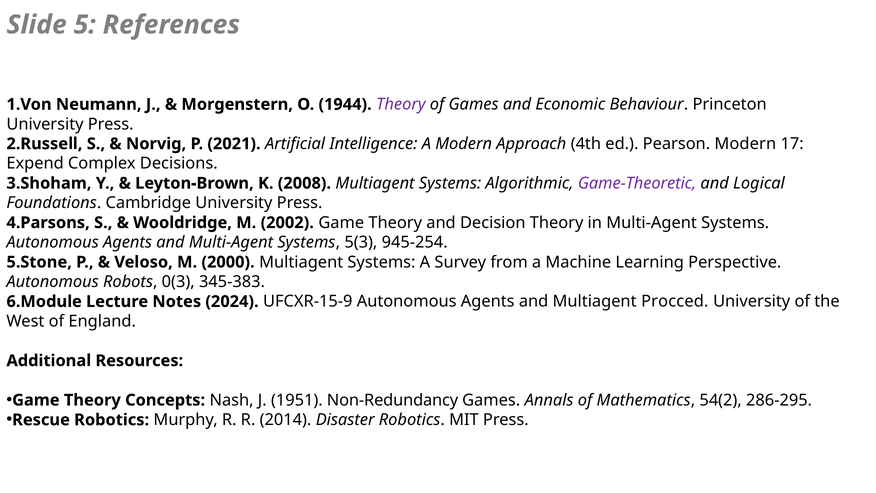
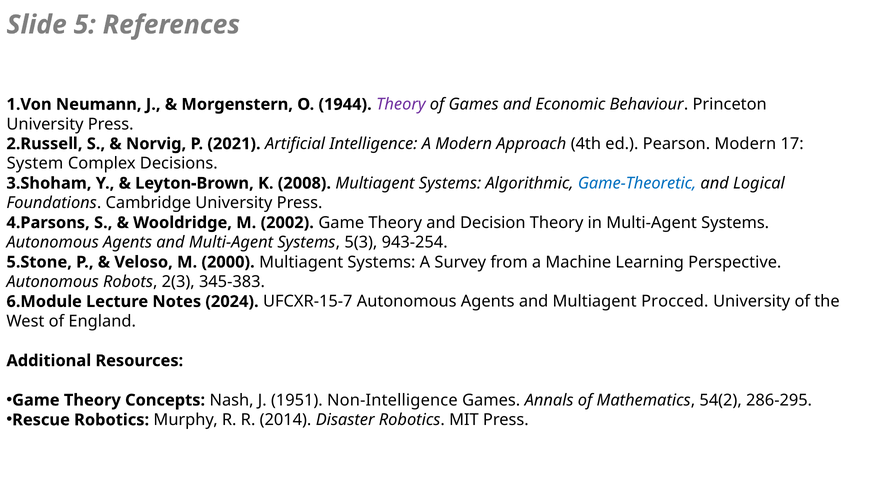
Expend: Expend -> System
Game-Theoretic colour: purple -> blue
945-254: 945-254 -> 943-254
0(3: 0(3 -> 2(3
UFCXR-15-9: UFCXR-15-9 -> UFCXR-15-7
Non-Redundancy: Non-Redundancy -> Non-Intelligence
